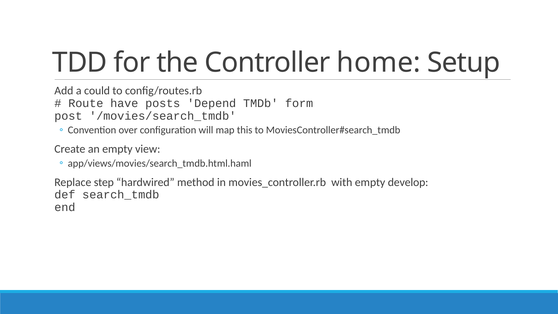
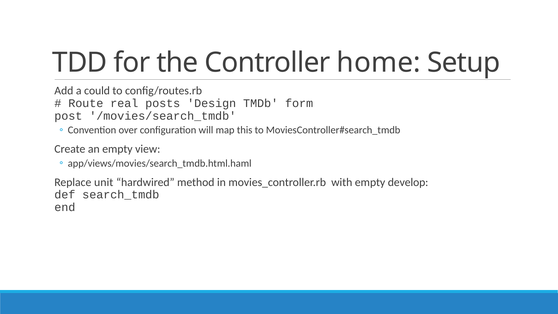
have: have -> real
Depend: Depend -> Design
step: step -> unit
